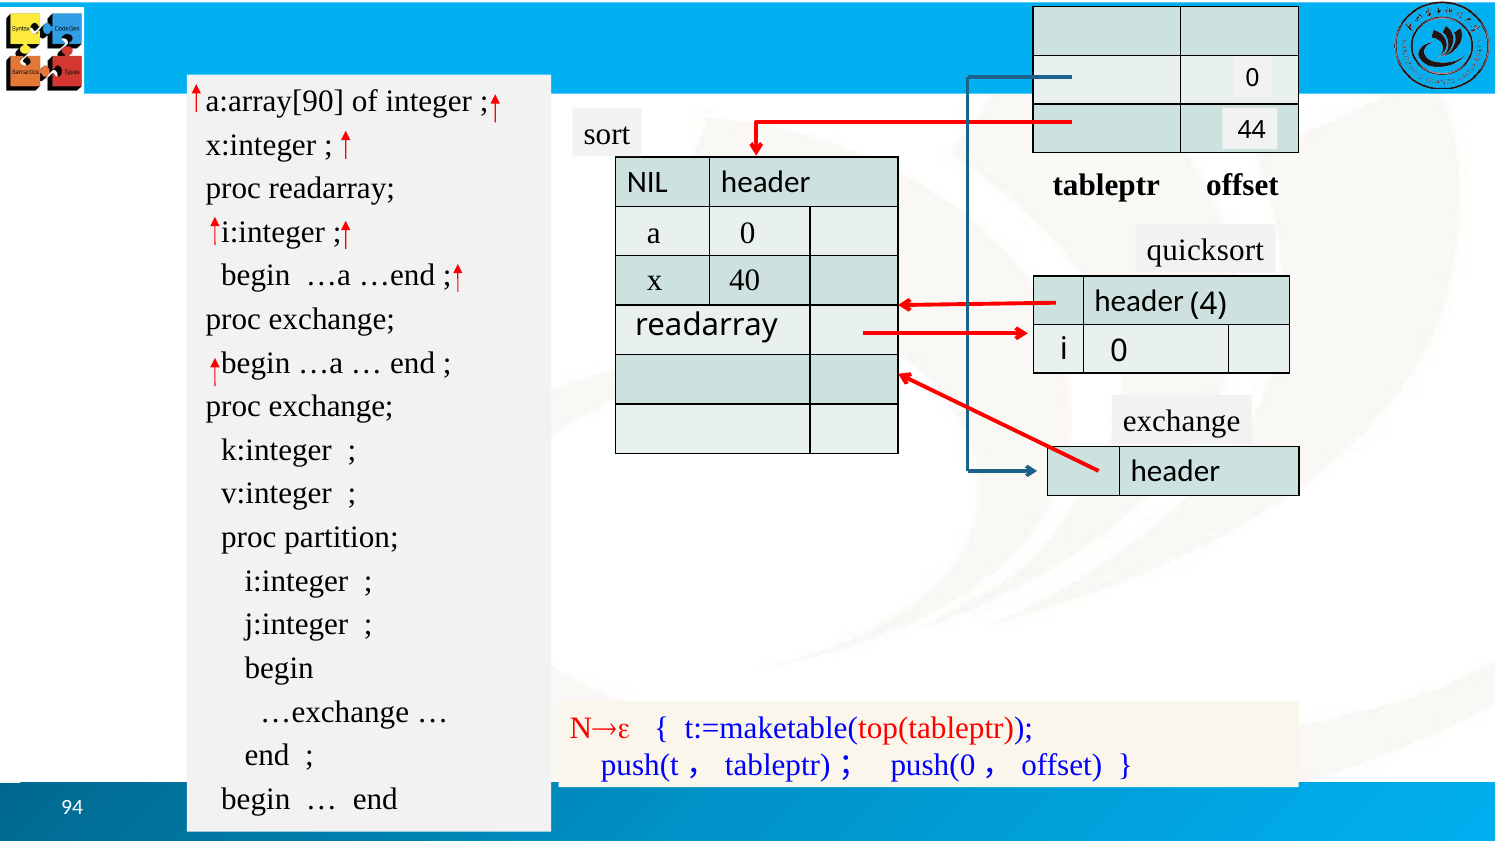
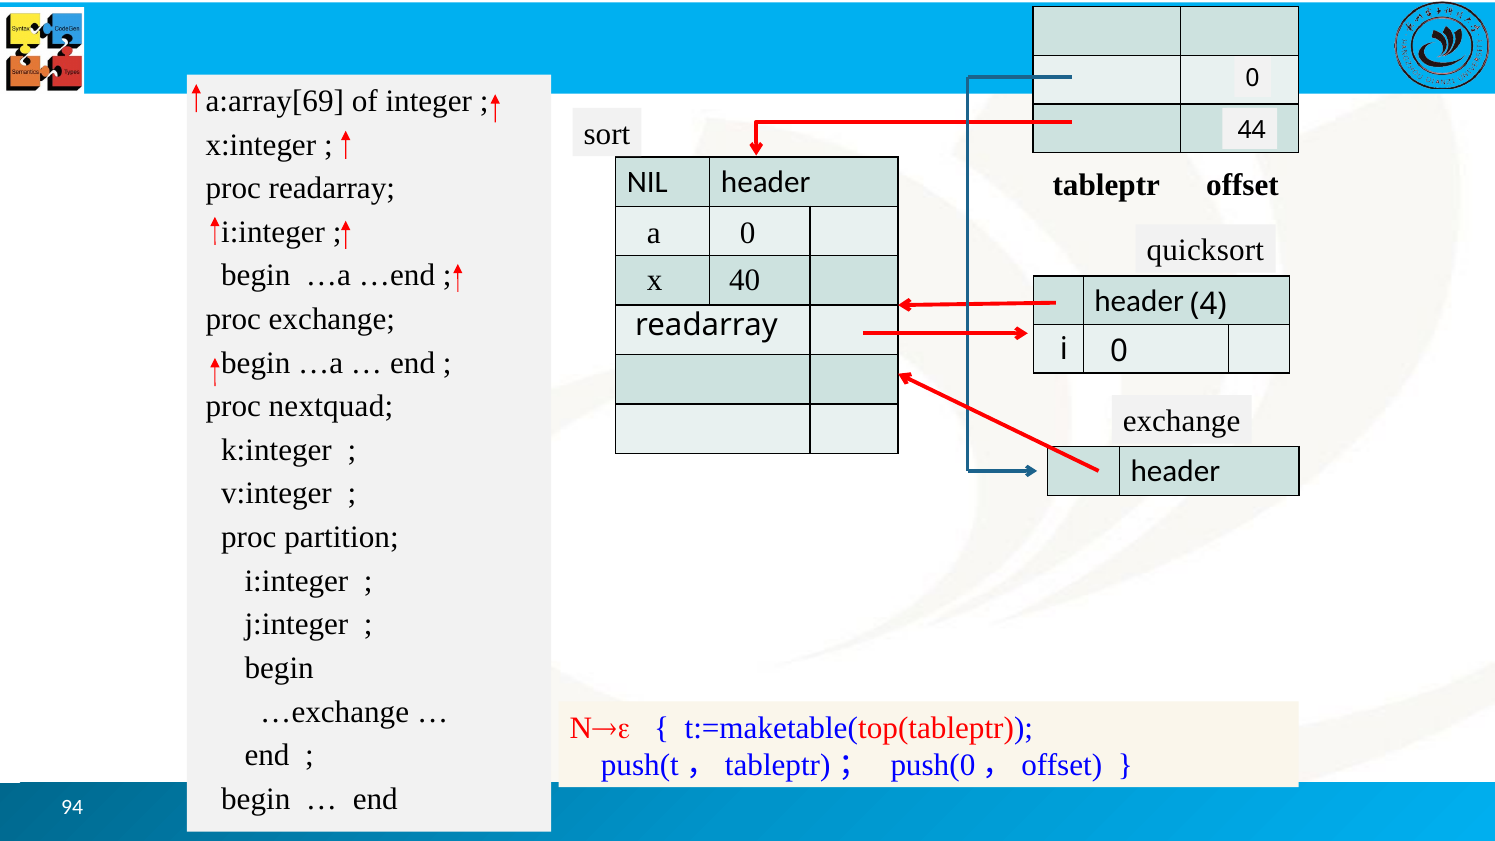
a:array[90: a:array[90 -> a:array[69
exchange at (331, 406): exchange -> nextquad
